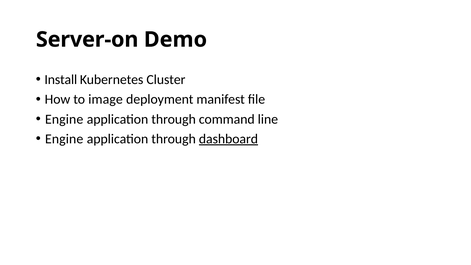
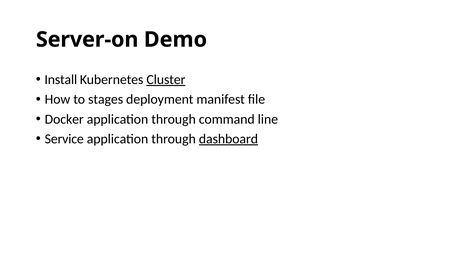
Cluster underline: none -> present
image: image -> stages
Engine at (64, 119): Engine -> Docker
Engine at (64, 139): Engine -> Service
